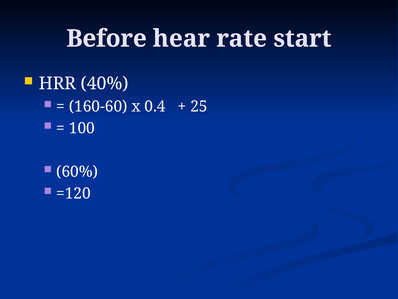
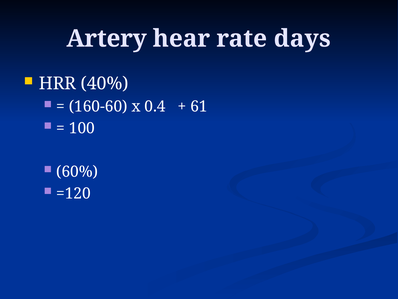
Before: Before -> Artery
start: start -> days
25: 25 -> 61
